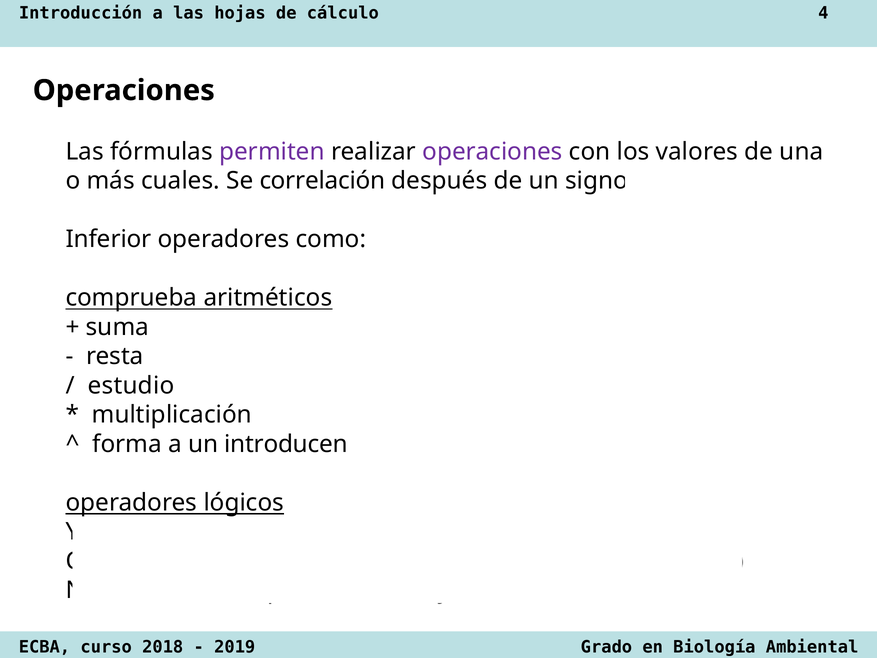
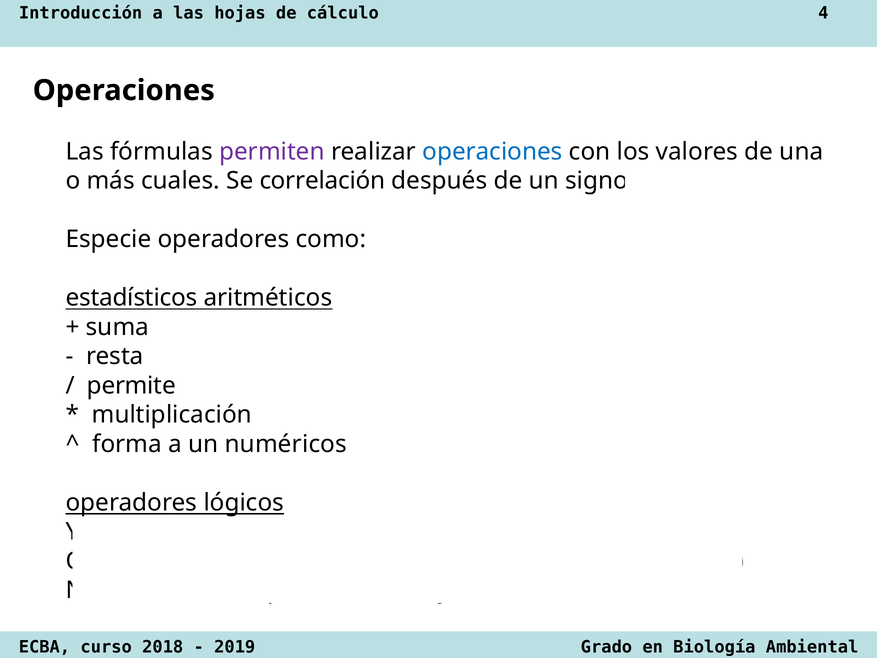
operaciones at (492, 151) colour: purple -> blue
Inferior: Inferior -> Especie
comprueba at (131, 298): comprueba -> estadísticos
estudio: estudio -> permite
introducen: introducen -> numéricos
